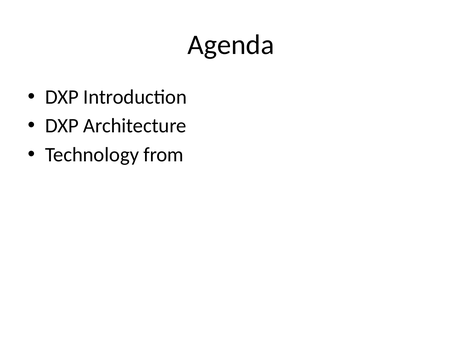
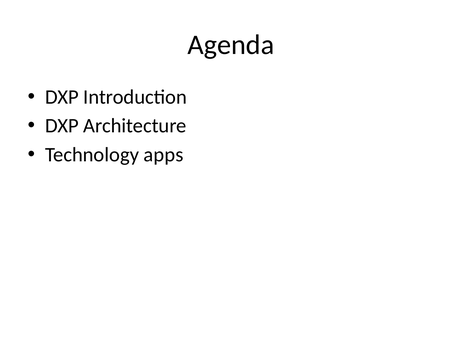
from: from -> apps
